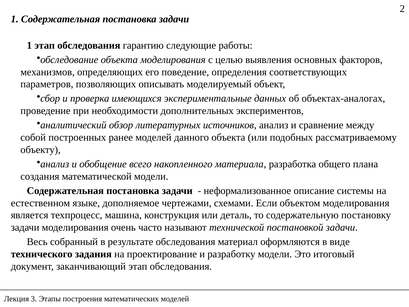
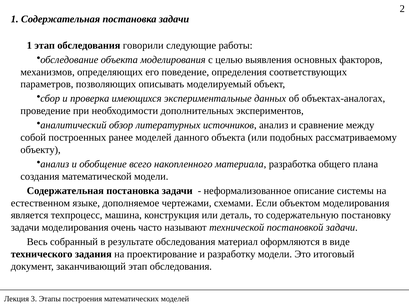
гарантию: гарантию -> говорили
